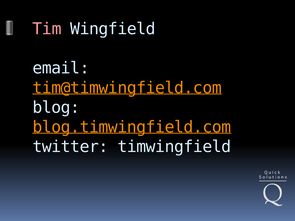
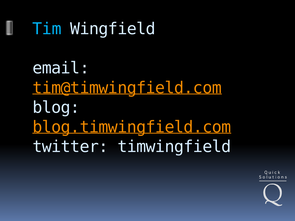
Tim colour: pink -> light blue
